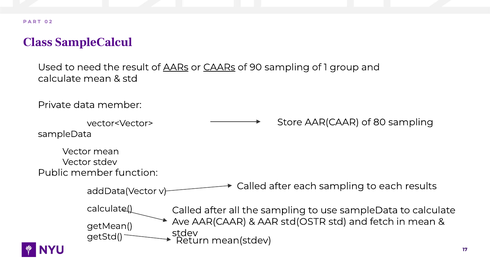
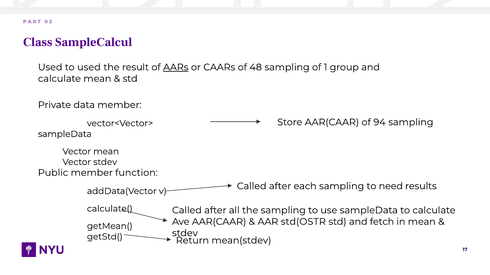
to need: need -> used
CAARs underline: present -> none
90: 90 -> 48
80: 80 -> 94
to each: each -> need
